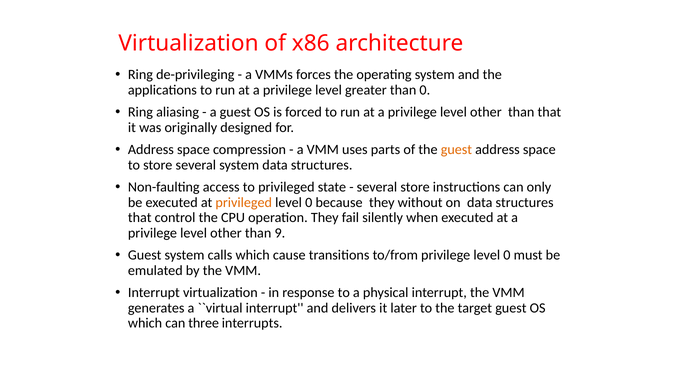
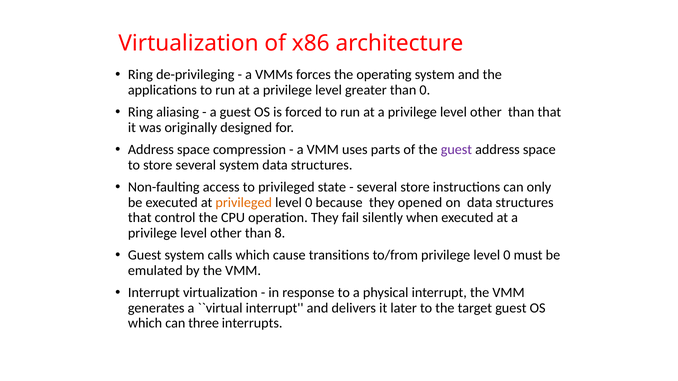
guest at (456, 150) colour: orange -> purple
without: without -> opened
9: 9 -> 8
